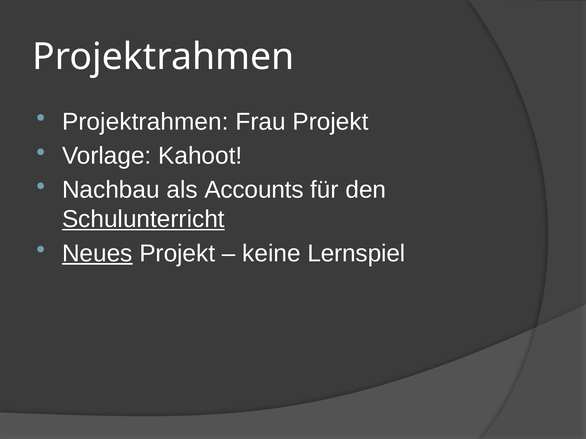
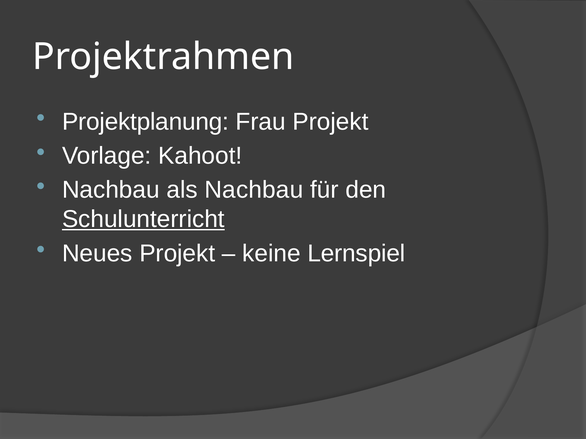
Projektrahmen at (145, 122): Projektrahmen -> Projektplanung
als Accounts: Accounts -> Nachbau
Neues underline: present -> none
